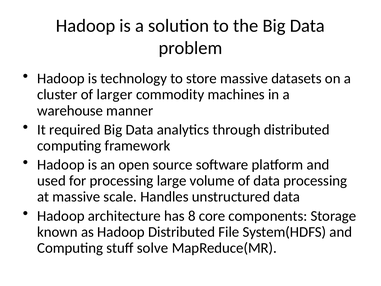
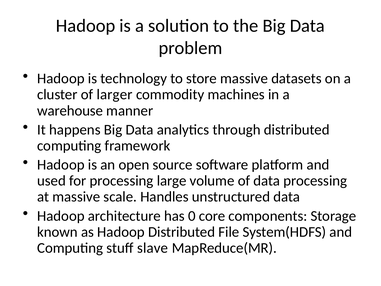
required: required -> happens
8: 8 -> 0
solve: solve -> slave
